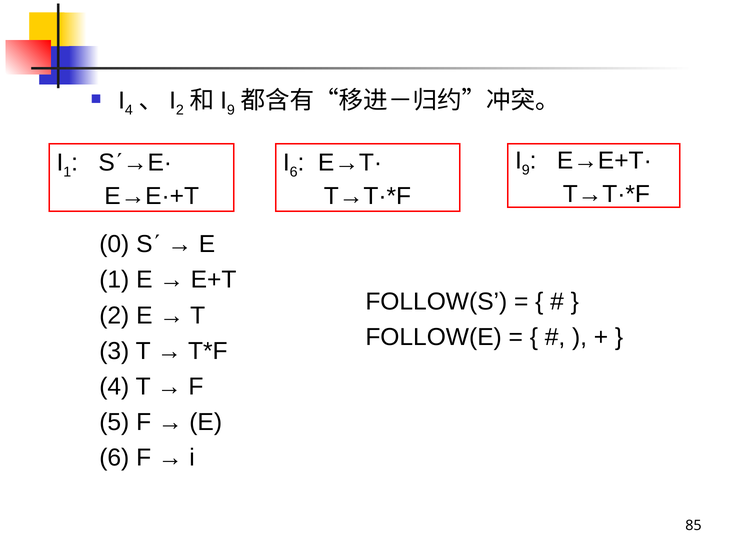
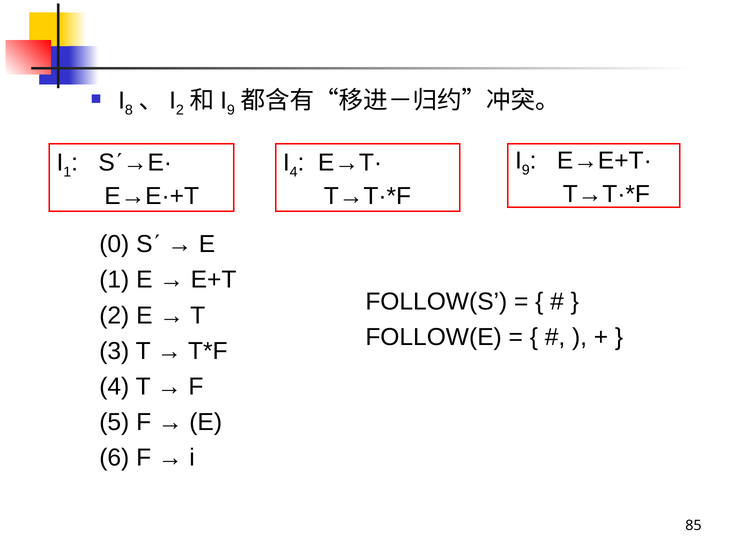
I 4: 4 -> 8
I 6: 6 -> 4
